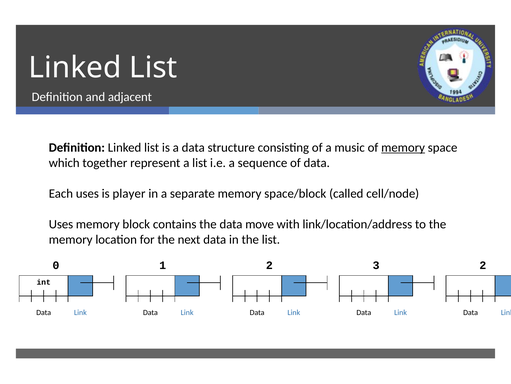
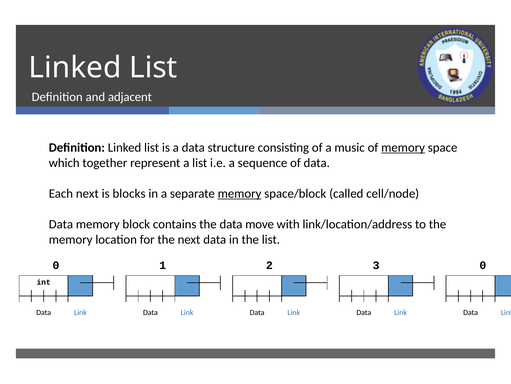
Each uses: uses -> next
player: player -> blocks
memory at (240, 193) underline: none -> present
Uses at (61, 224): Uses -> Data
3 2: 2 -> 0
